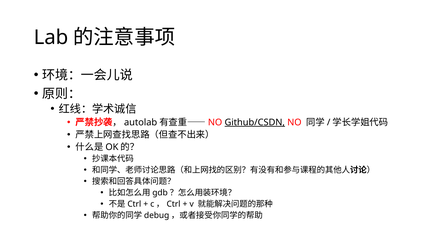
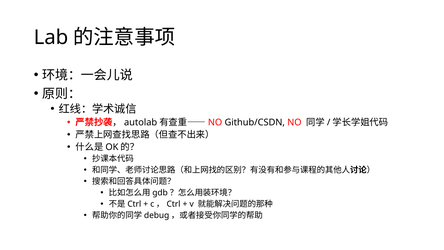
Github/CSDN underline: present -> none
